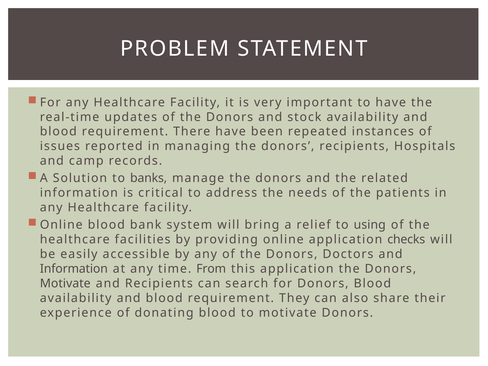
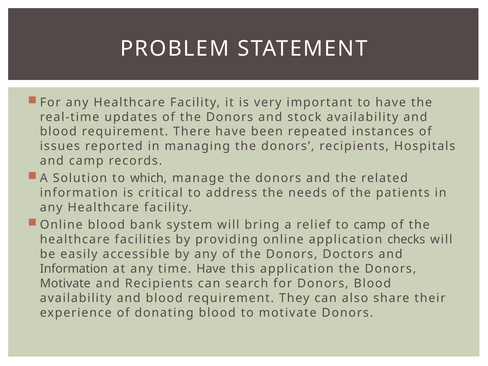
banks: banks -> which
to using: using -> camp
time From: From -> Have
